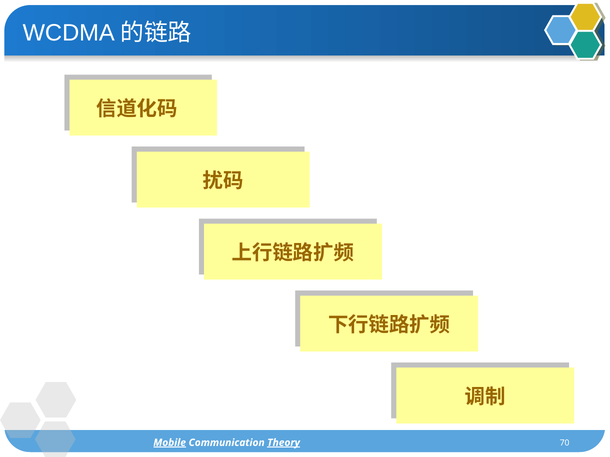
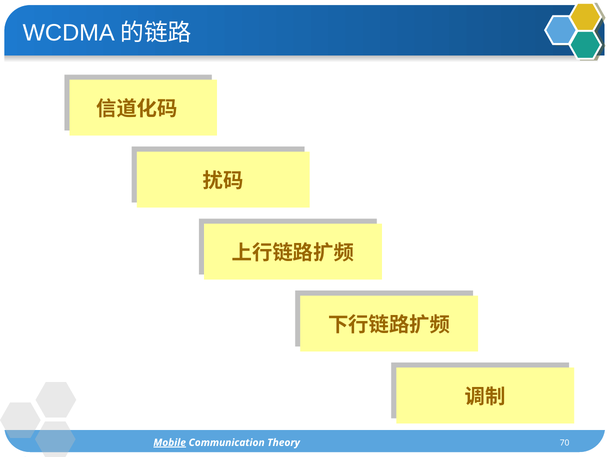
Theory underline: present -> none
